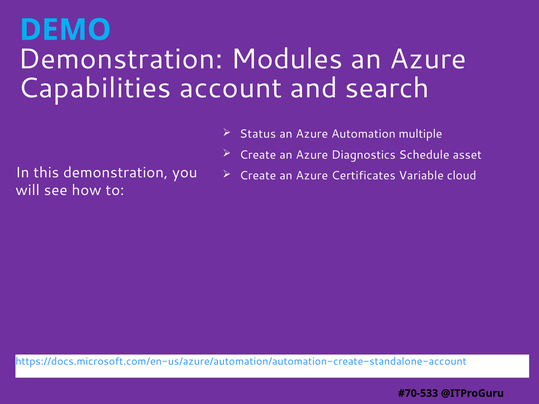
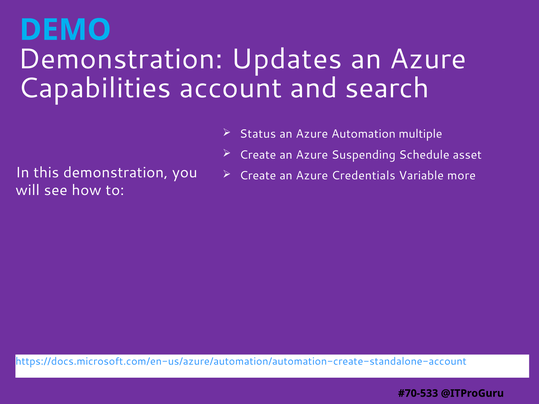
Modules: Modules -> Updates
Diagnostics: Diagnostics -> Suspending
Certificates: Certificates -> Credentials
cloud: cloud -> more
